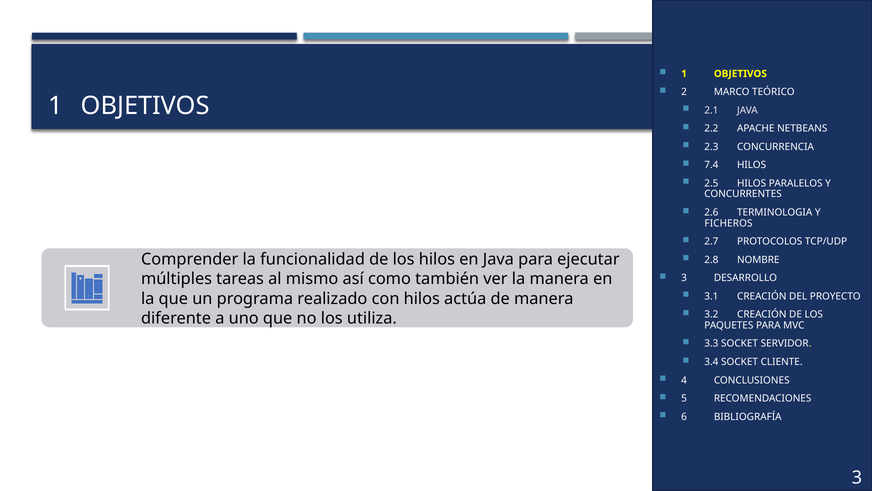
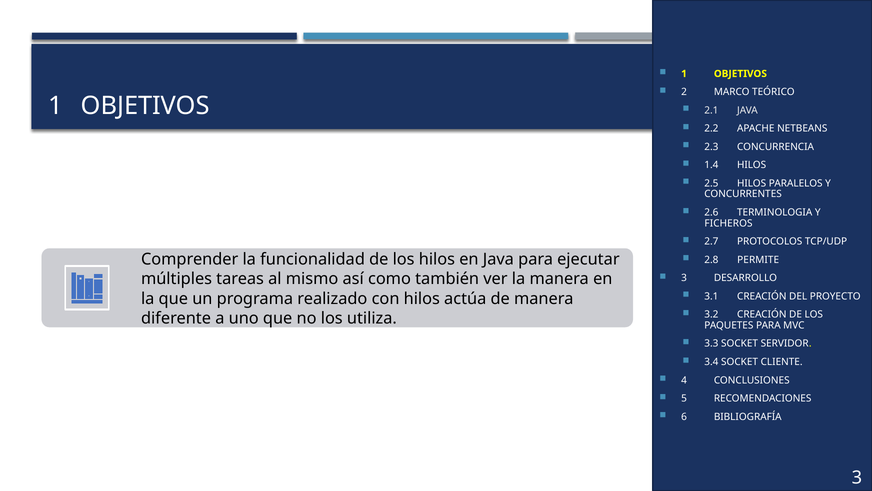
7.4: 7.4 -> 1.4
NOMBRE: NOMBRE -> PERMITE
